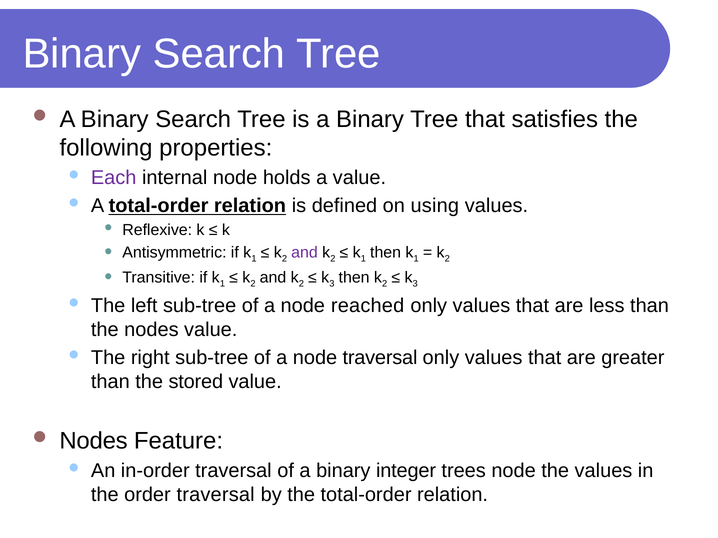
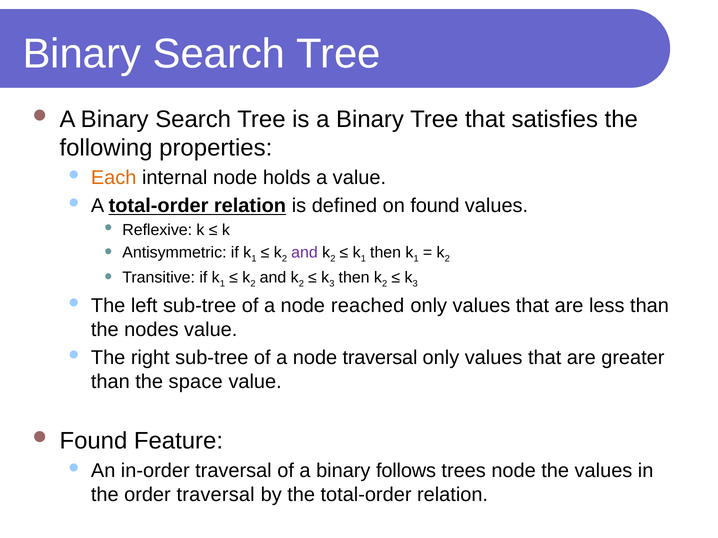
Each colour: purple -> orange
on using: using -> found
stored: stored -> space
Nodes at (94, 441): Nodes -> Found
integer: integer -> follows
